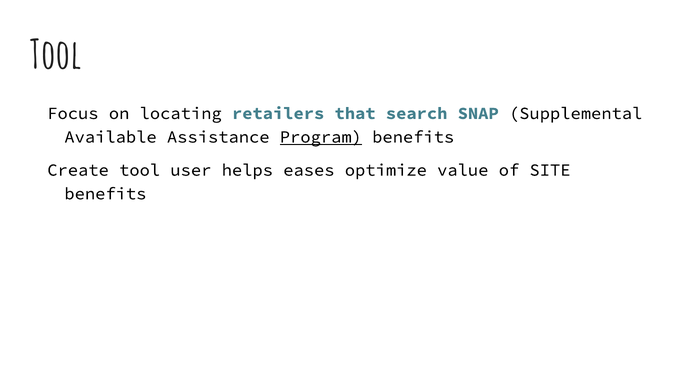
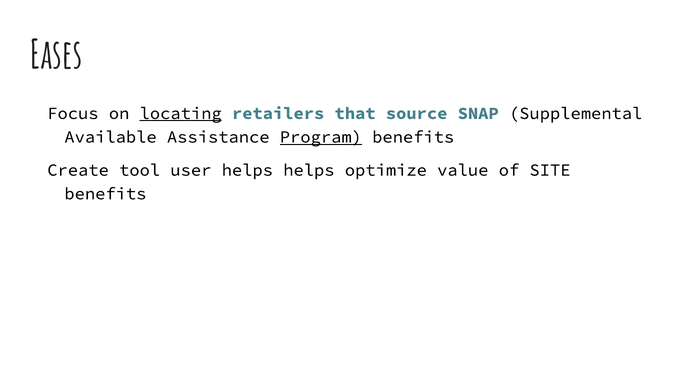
Tool at (56, 55): Tool -> Eases
locating underline: none -> present
search: search -> source
helps eases: eases -> helps
